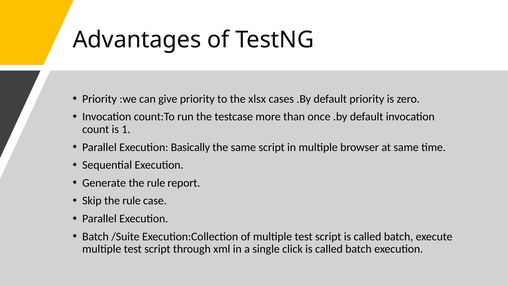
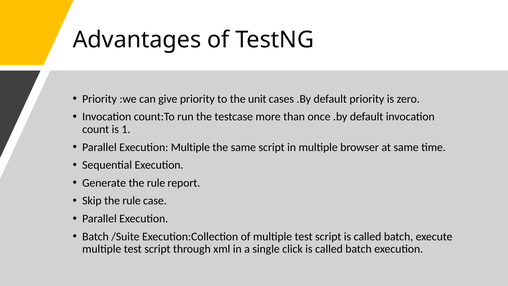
xlsx: xlsx -> unit
Execution Basically: Basically -> Multiple
